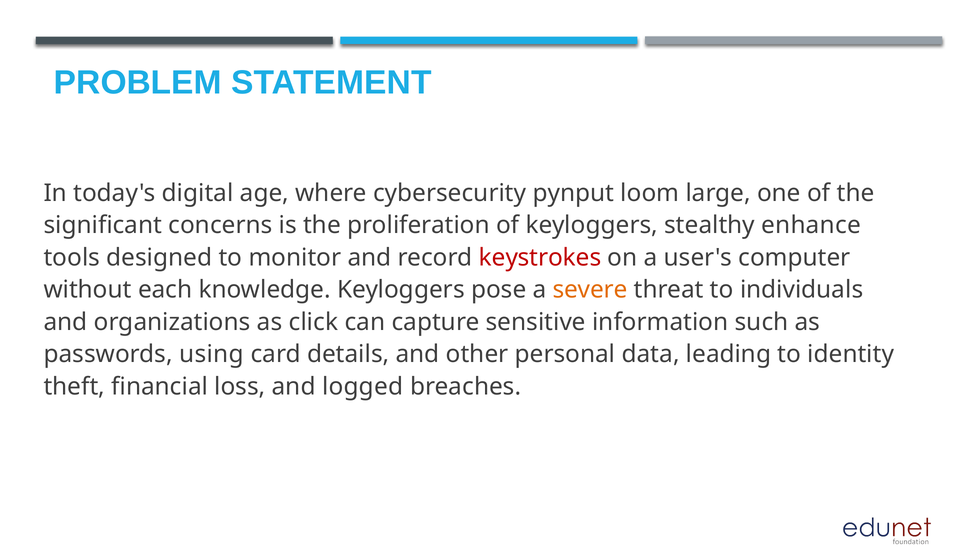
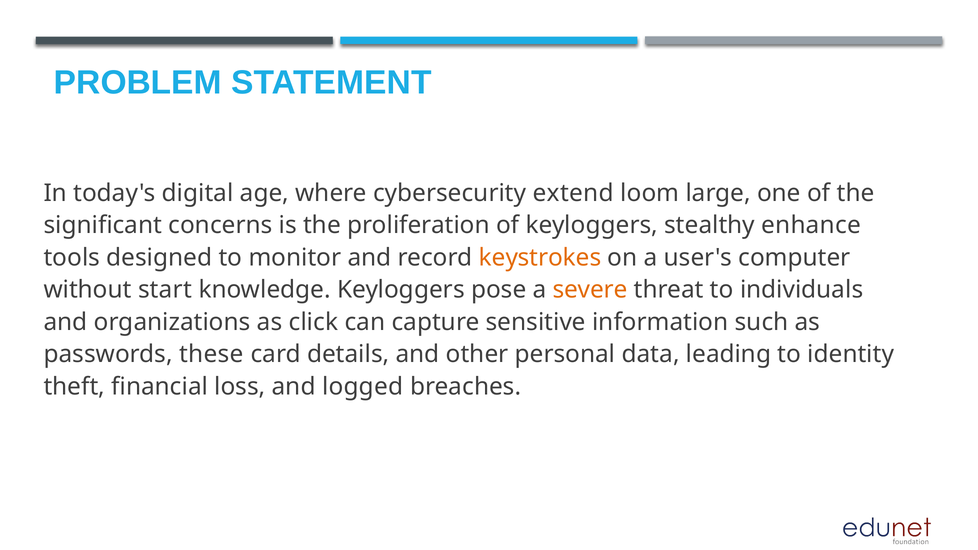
pynput: pynput -> extend
keystrokes colour: red -> orange
each: each -> start
using: using -> these
